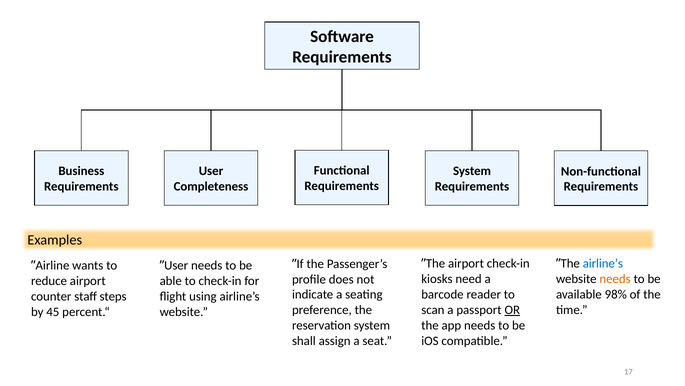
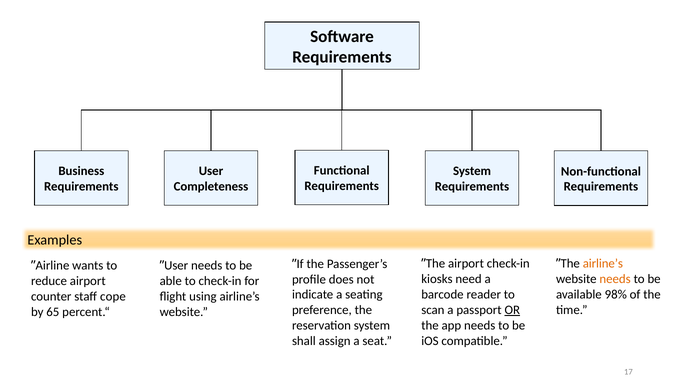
airline’s at (603, 263) colour: blue -> orange
steps: steps -> cope
45: 45 -> 65
